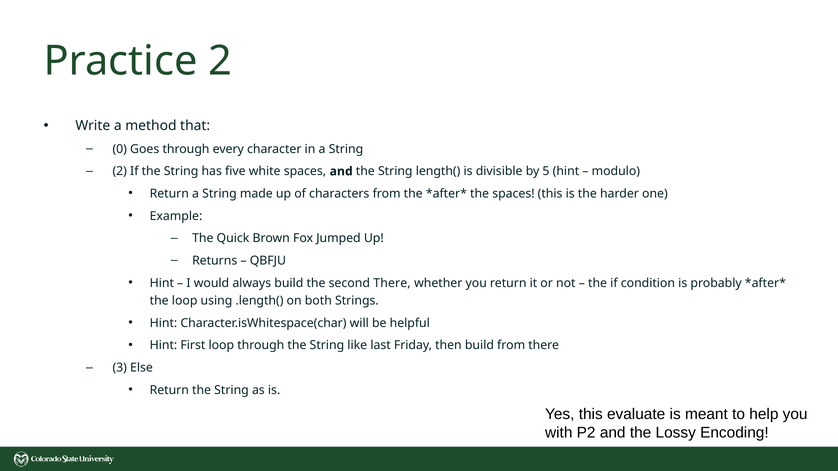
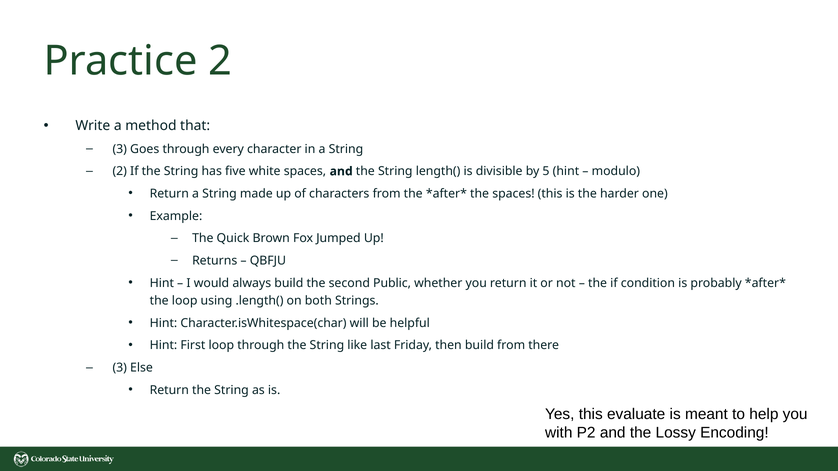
0 at (120, 149): 0 -> 3
second There: There -> Public
